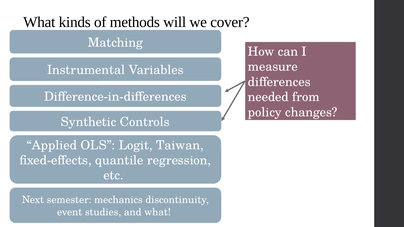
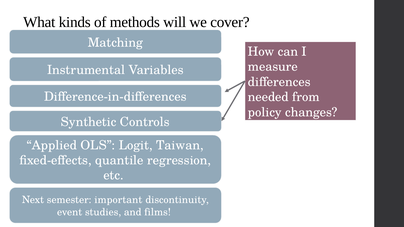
mechanics: mechanics -> important
and what: what -> films
